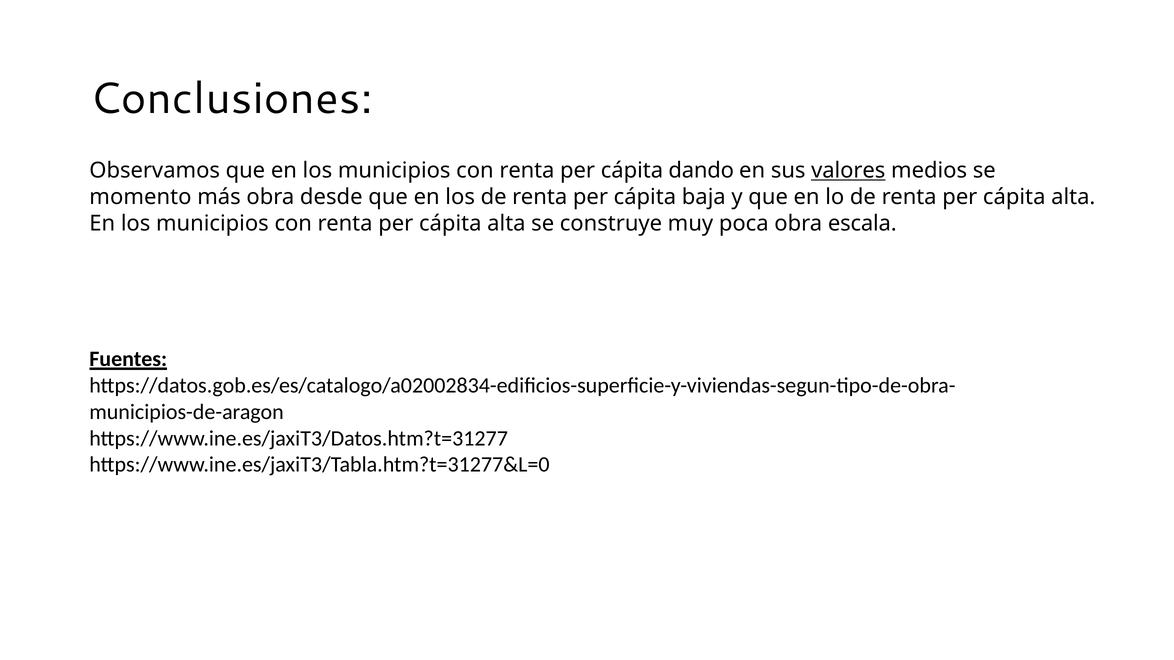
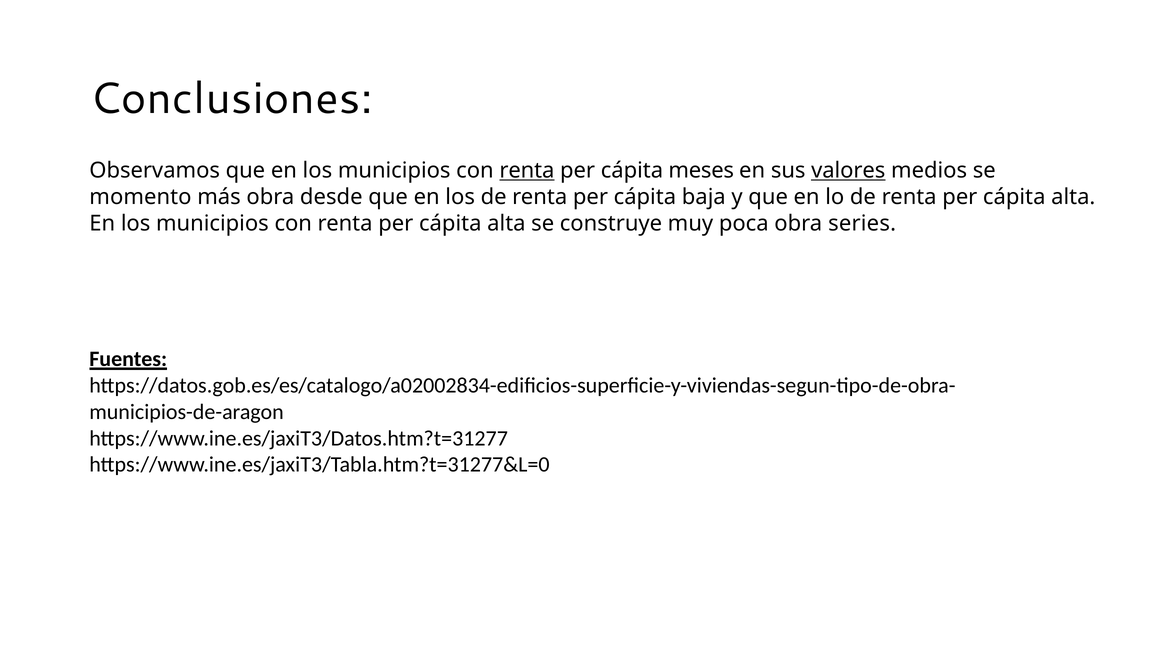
renta at (527, 171) underline: none -> present
dando: dando -> meses
escala: escala -> series
